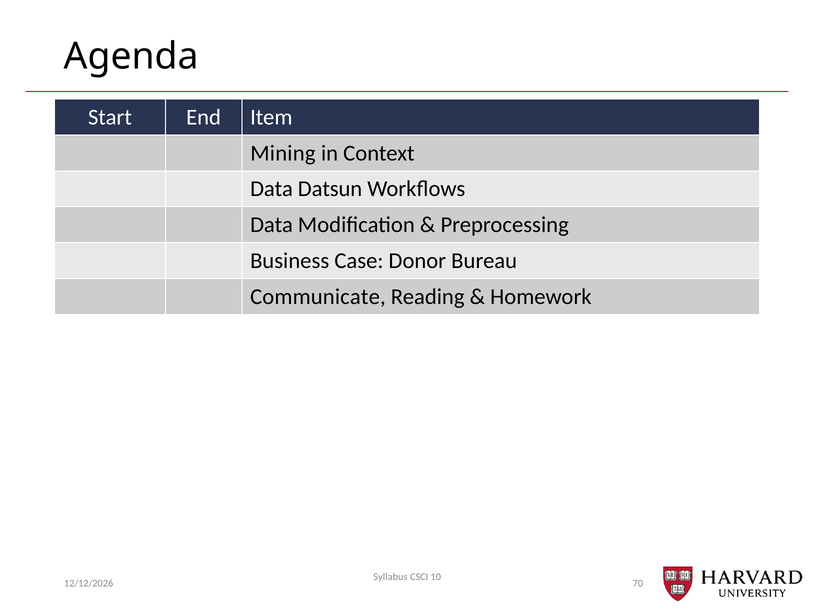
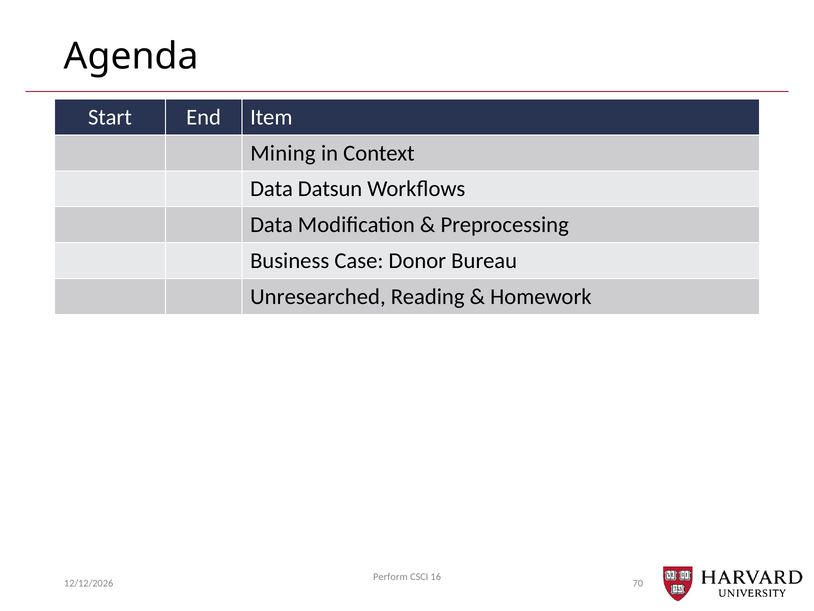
Communicate: Communicate -> Unresearched
Syllabus: Syllabus -> Perform
10: 10 -> 16
